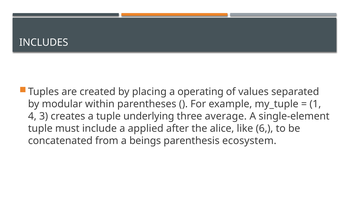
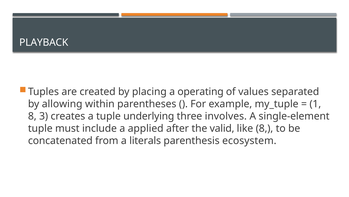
INCLUDES: INCLUDES -> PLAYBACK
modular: modular -> allowing
4 at (32, 116): 4 -> 8
average: average -> involves
alice: alice -> valid
like 6: 6 -> 8
beings: beings -> literals
